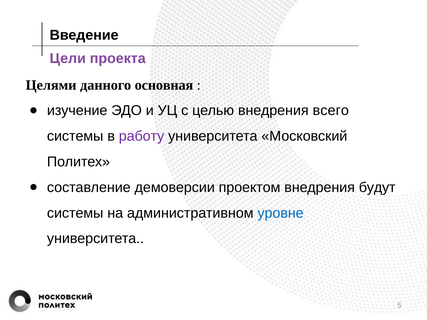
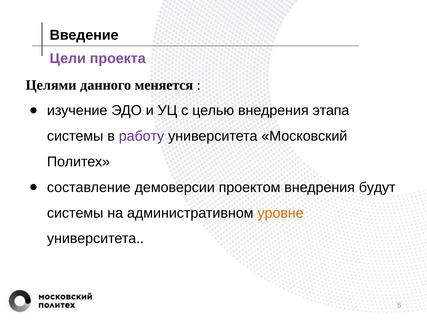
основная: основная -> меняется
всего: всего -> этапа
уровне colour: blue -> orange
